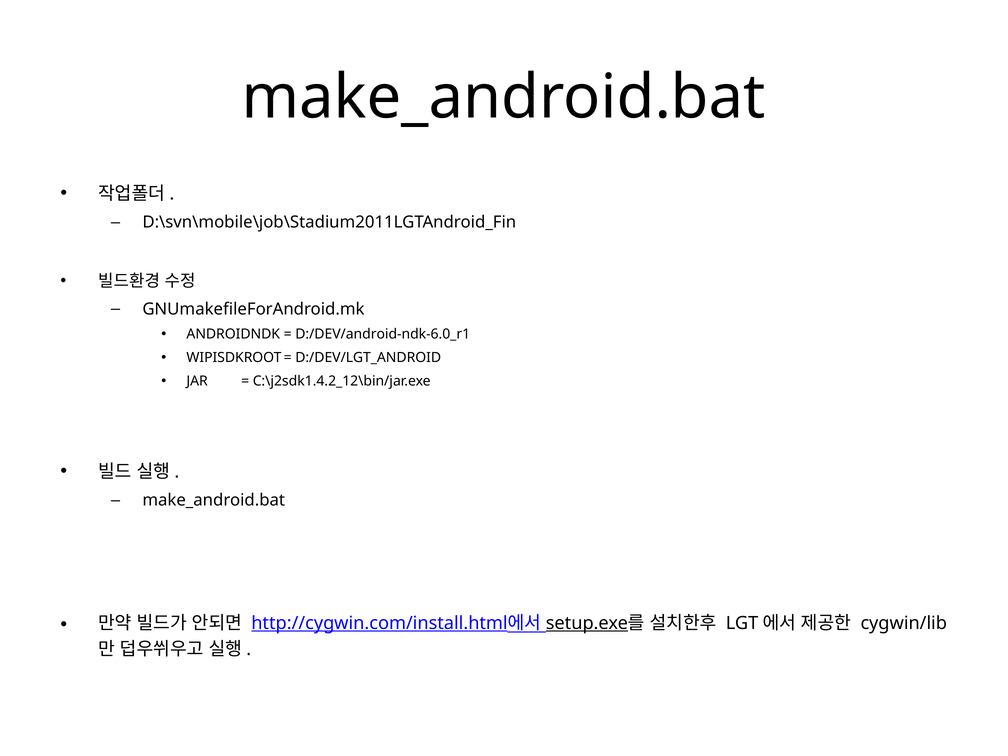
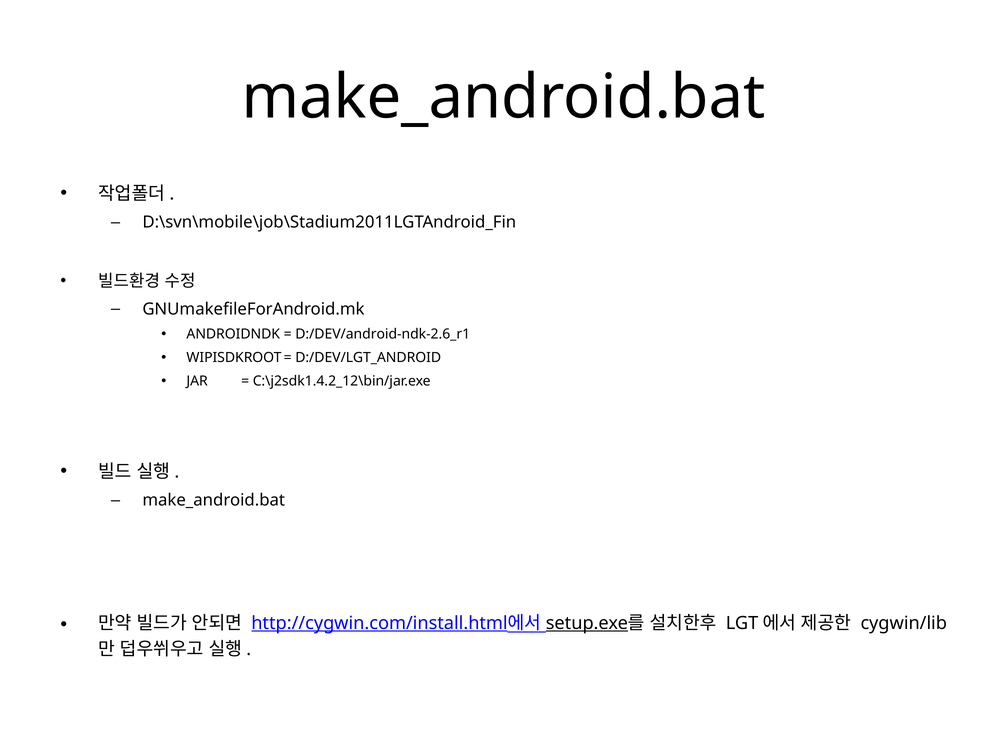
D:/DEV/android-ndk-6.0_r1: D:/DEV/android-ndk-6.0_r1 -> D:/DEV/android-ndk-2.6_r1
